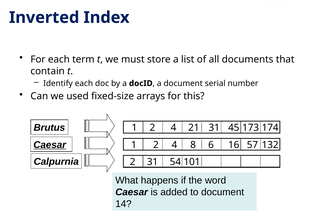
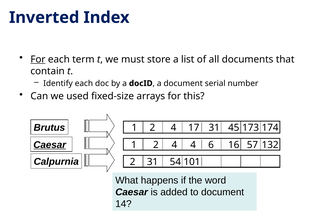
For at (38, 59) underline: none -> present
21: 21 -> 17
4 8: 8 -> 4
